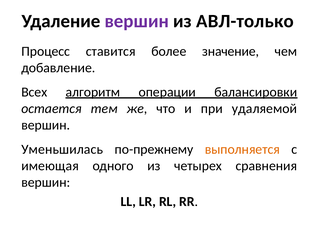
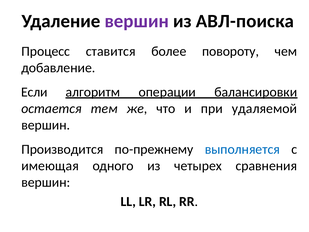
АВЛ-только: АВЛ-только -> АВЛ-поиска
значение: значение -> повороту
Всех: Всех -> Если
Уменьшилась: Уменьшилась -> Производится
выполняется colour: orange -> blue
